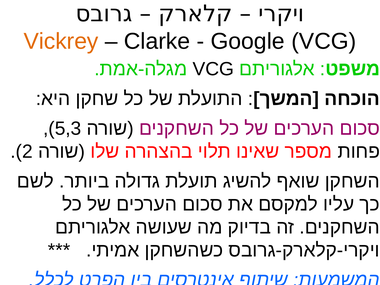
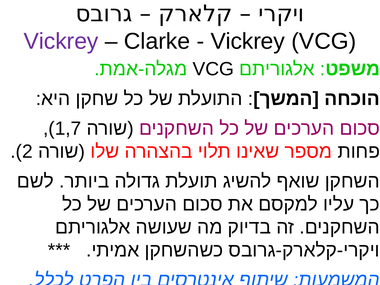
Vickrey at (61, 41) colour: orange -> purple
Google at (248, 41): Google -> Vickrey
5,3: 5,3 -> 1,7
